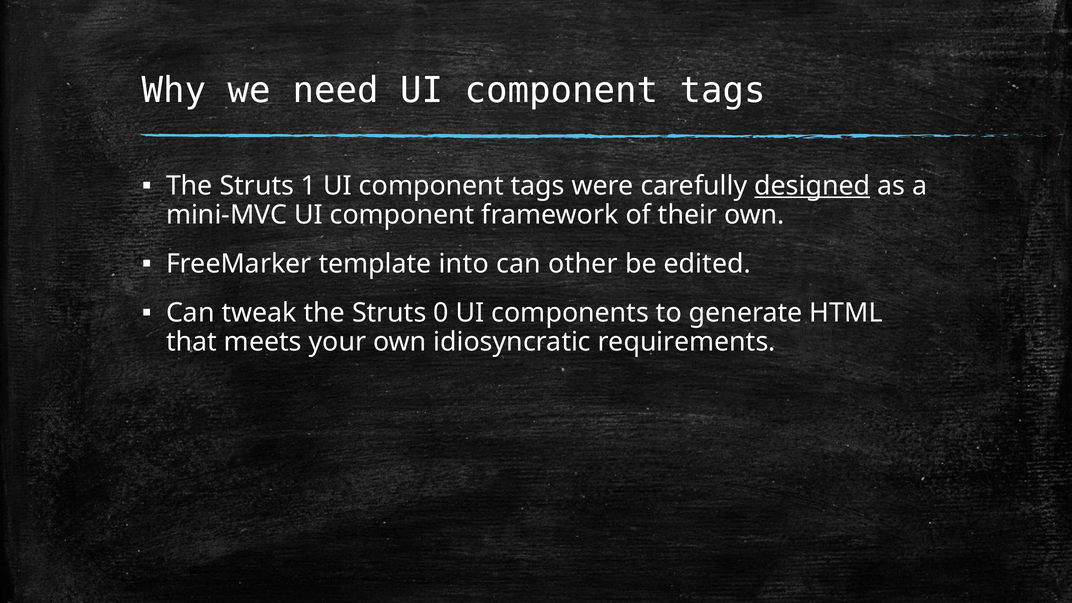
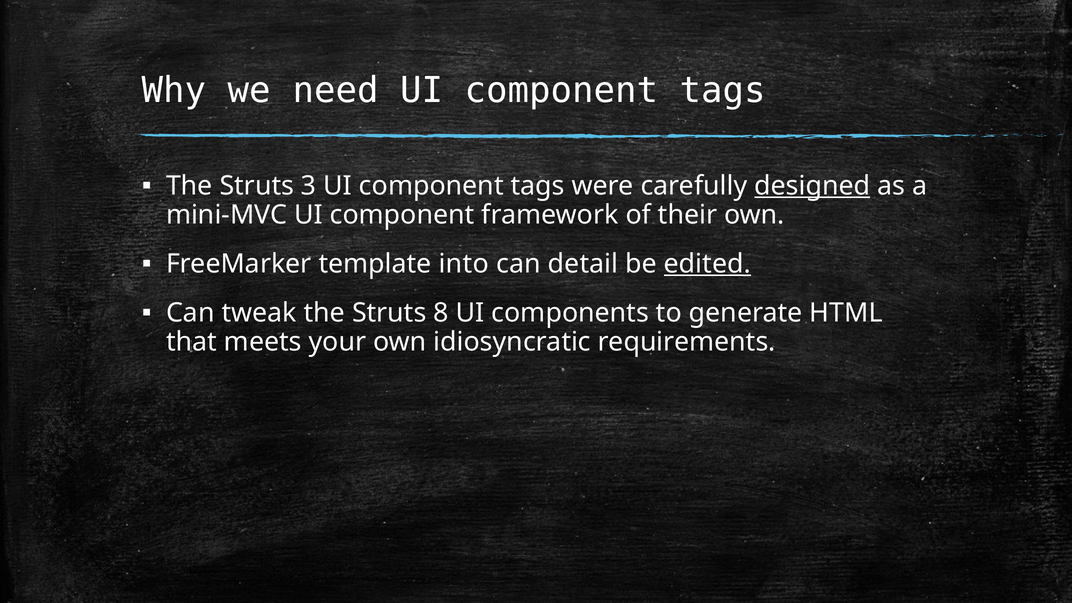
1: 1 -> 3
other: other -> detail
edited underline: none -> present
0: 0 -> 8
